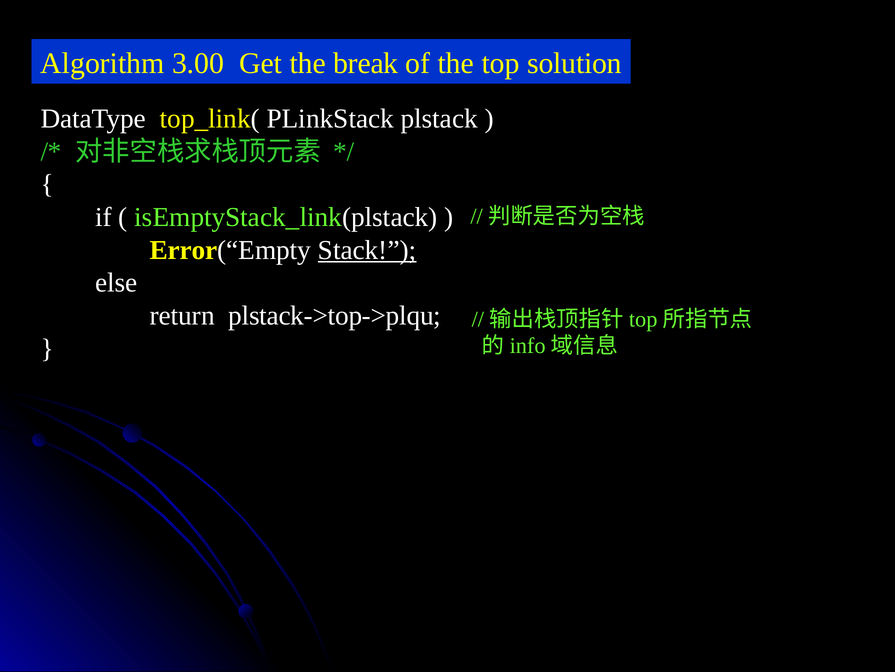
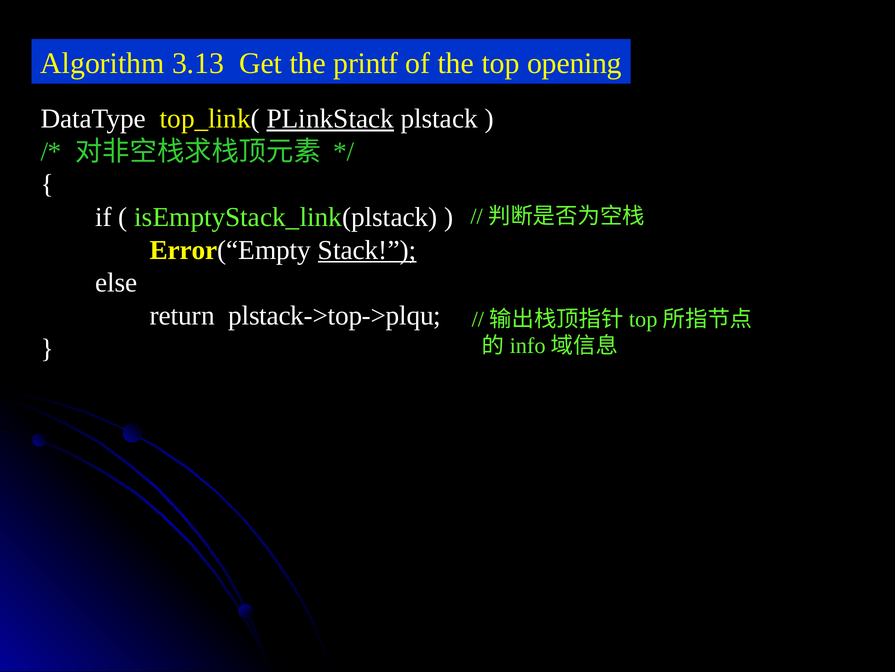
3.00: 3.00 -> 3.13
break: break -> printf
solution: solution -> opening
PLinkStack underline: none -> present
